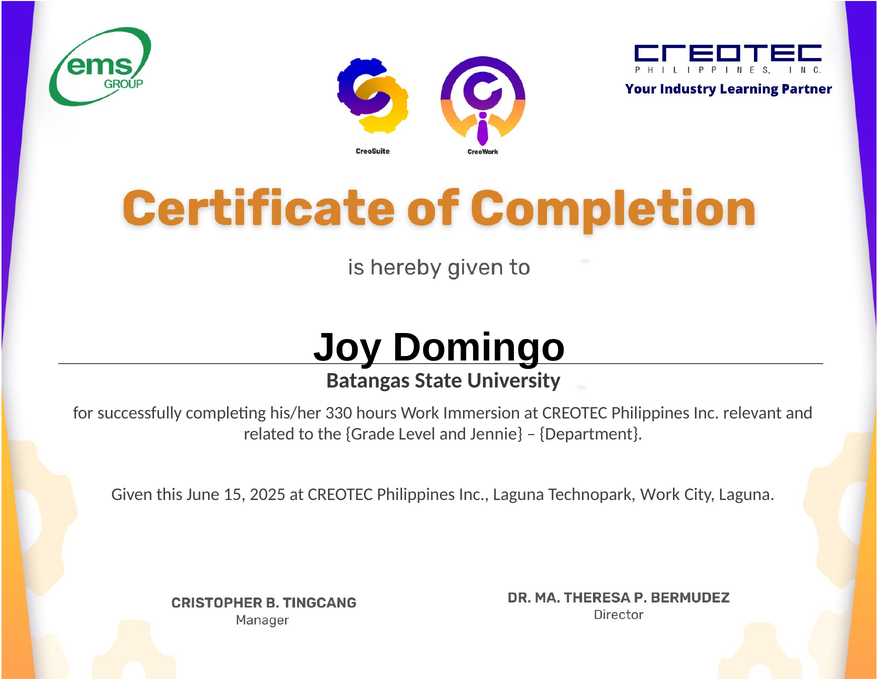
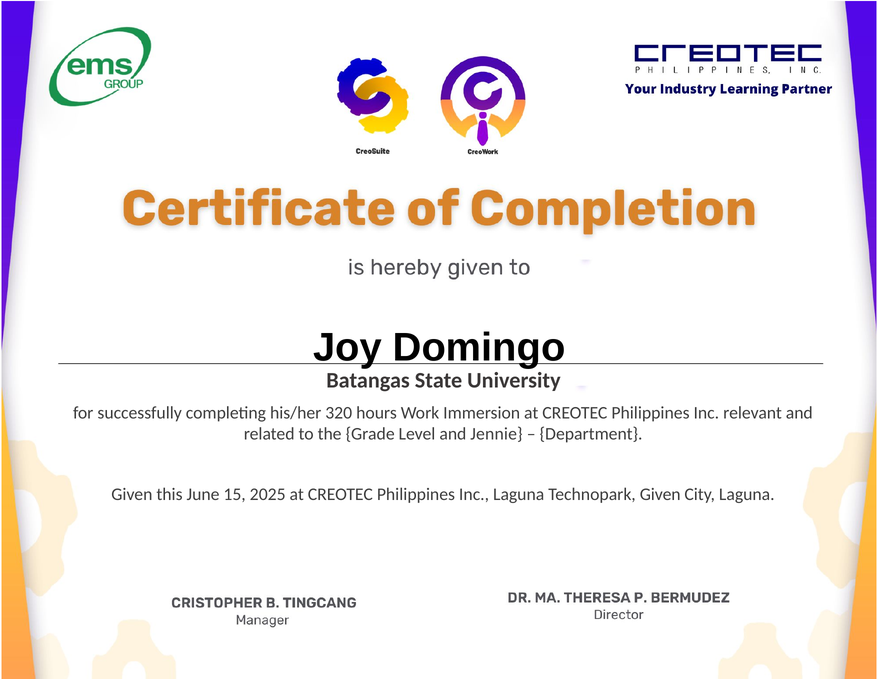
330: 330 -> 320
Technopark Work: Work -> Given
